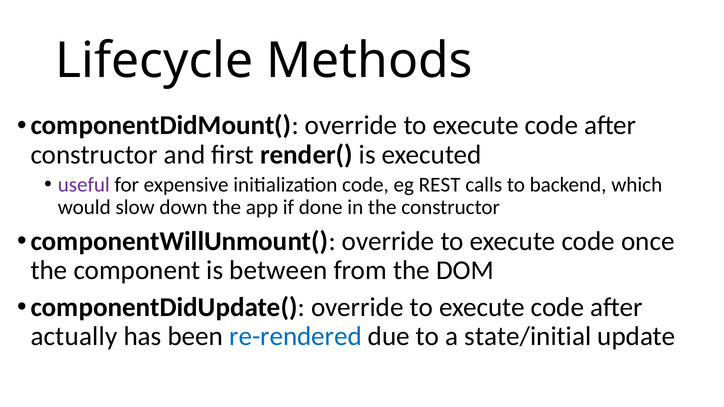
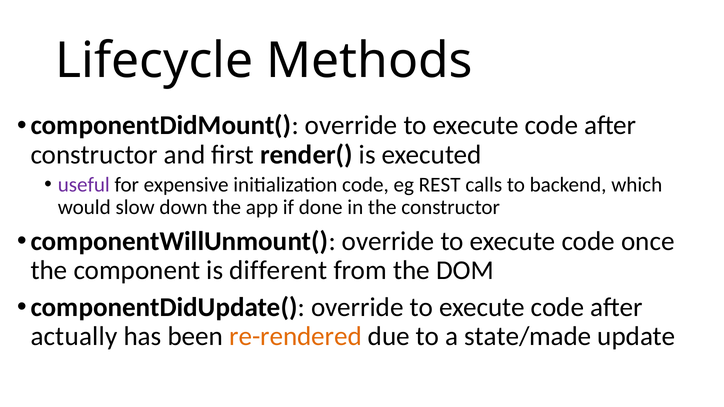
between: between -> different
re-rendered colour: blue -> orange
state/initial: state/initial -> state/made
